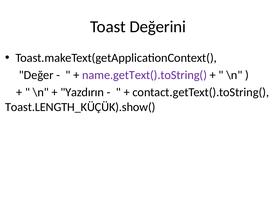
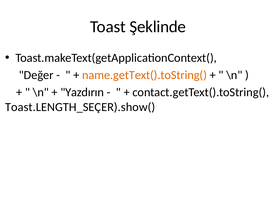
Değerini: Değerini -> Şeklinde
name.getText().toString( colour: purple -> orange
Toast.LENGTH_KÜÇÜK).show(: Toast.LENGTH_KÜÇÜK).show( -> Toast.LENGTH_SEÇER).show(
